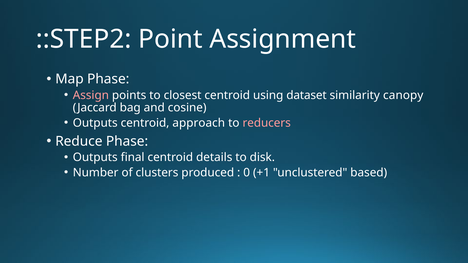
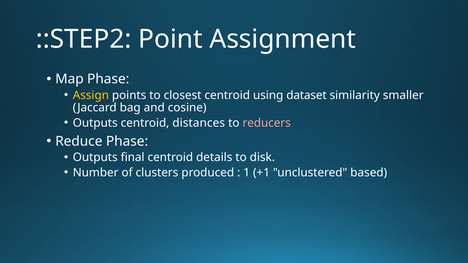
Assign colour: pink -> yellow
canopy: canopy -> smaller
approach: approach -> distances
0: 0 -> 1
